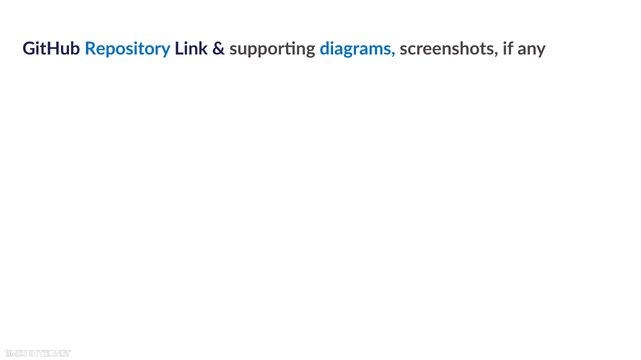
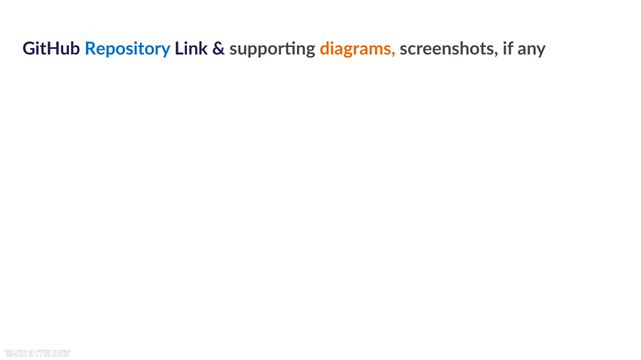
diagrams colour: blue -> orange
